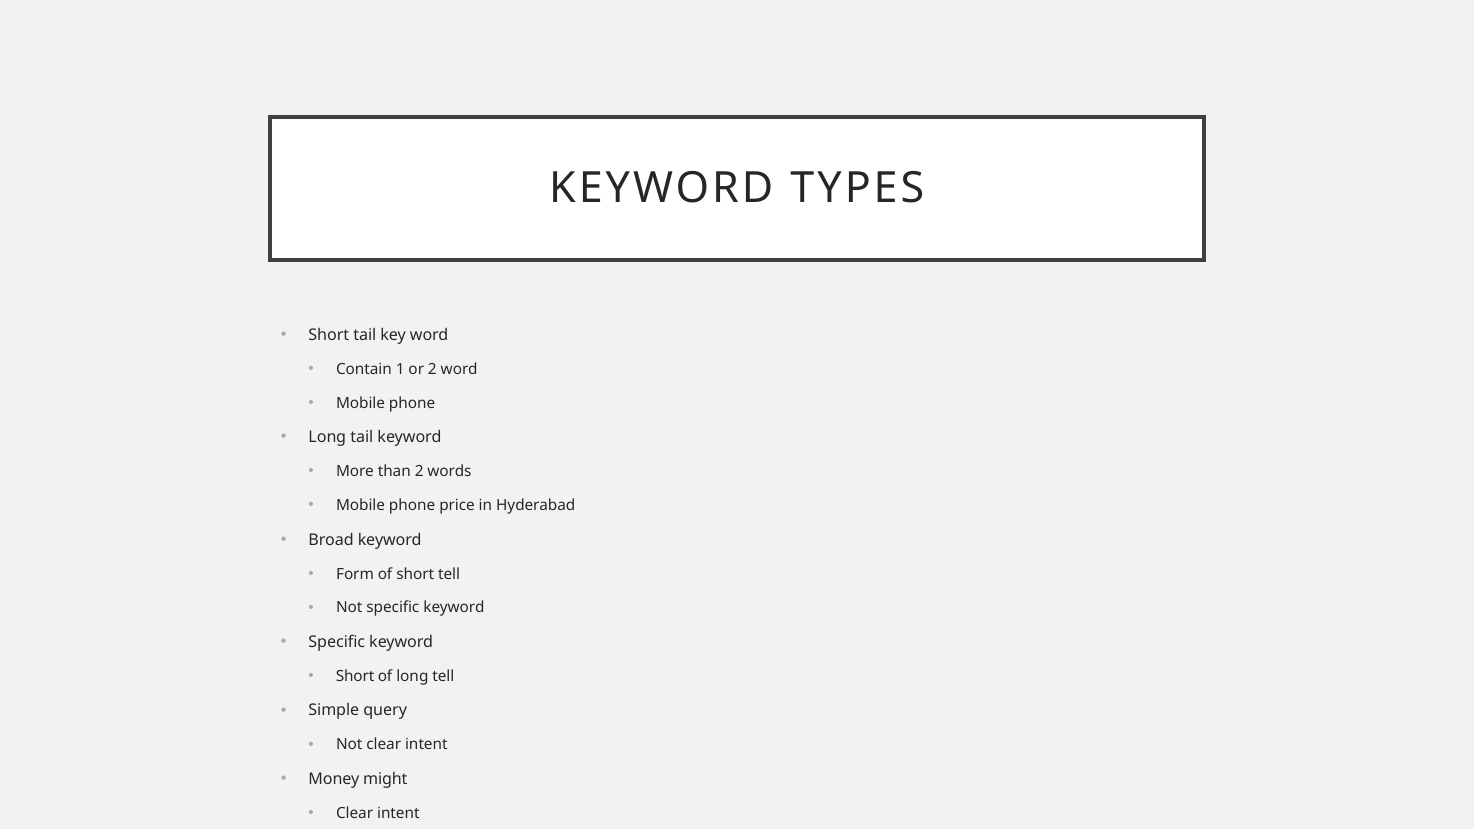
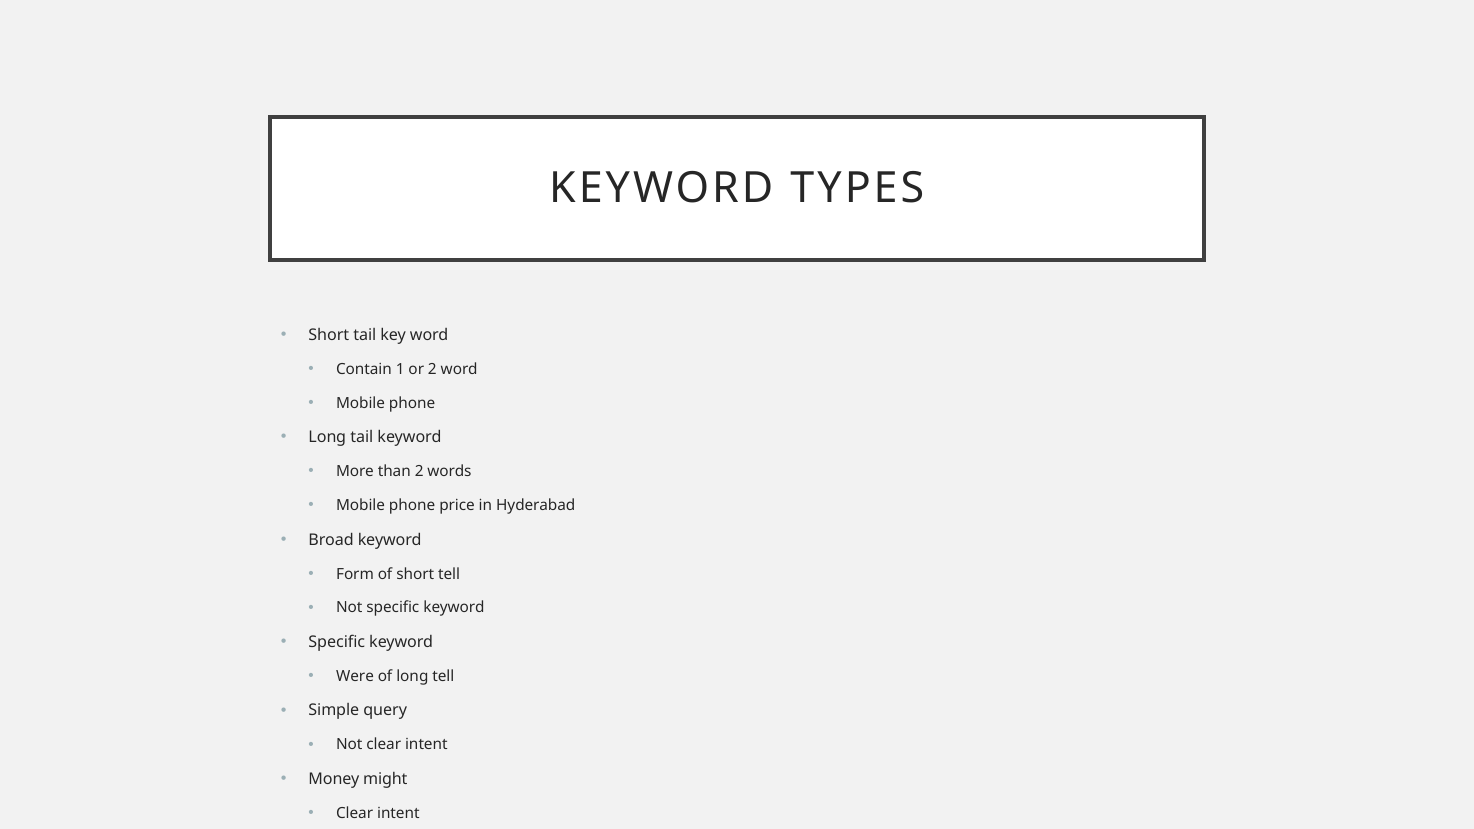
Short at (355, 676): Short -> Were
